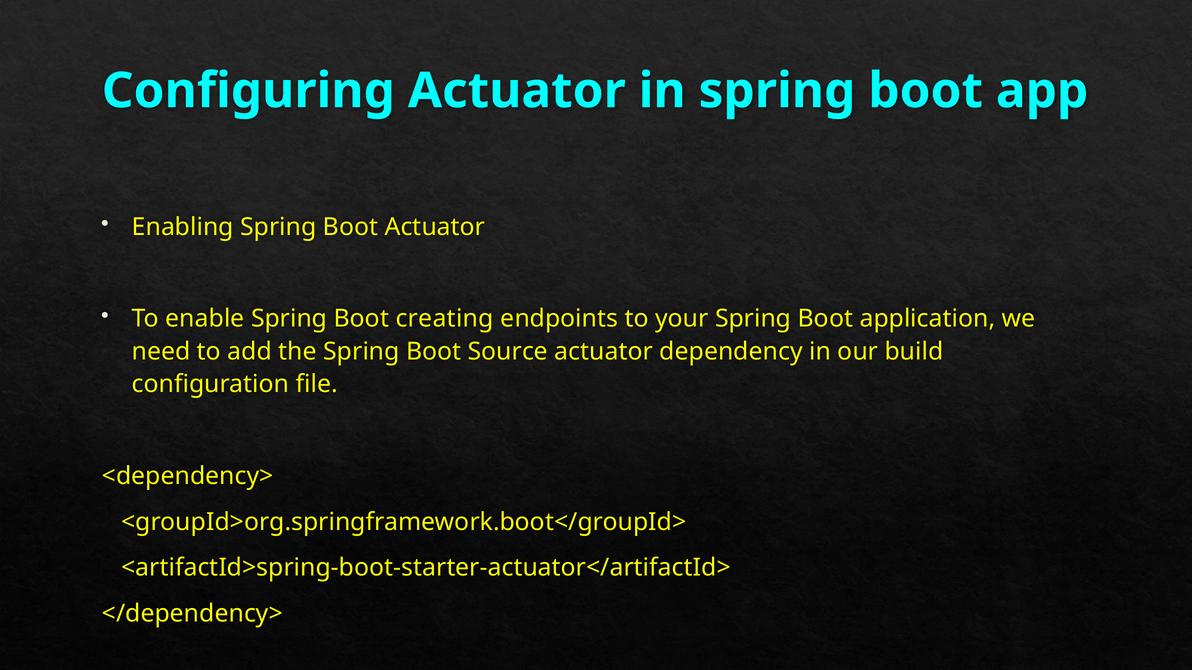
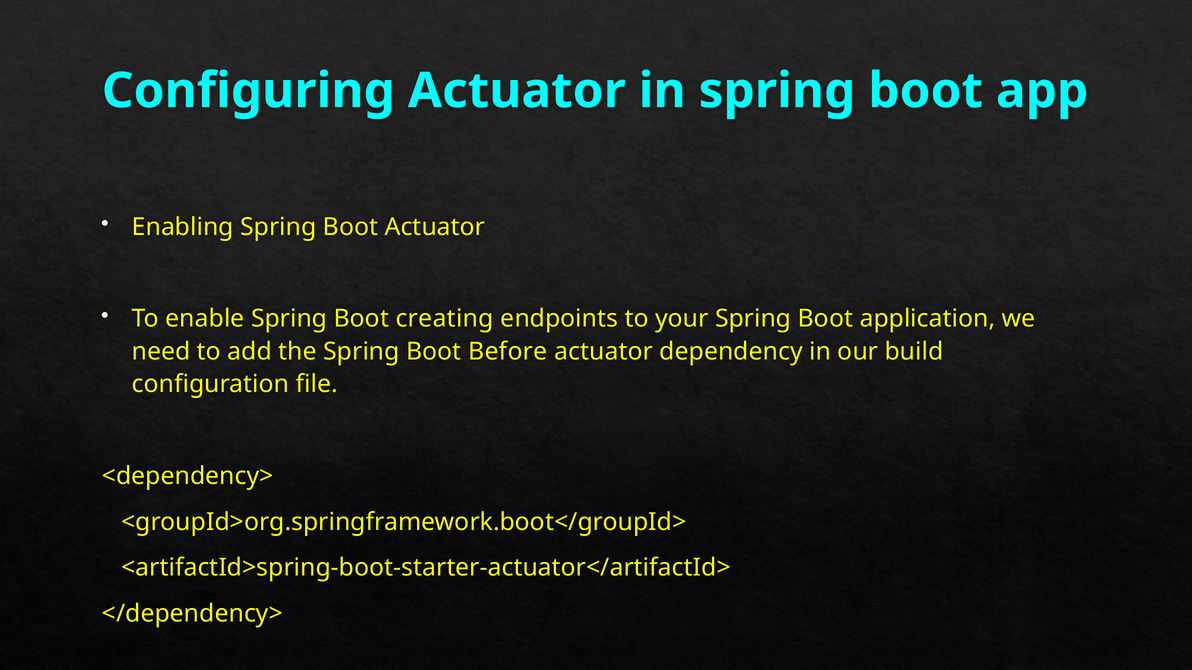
Source: Source -> Before
